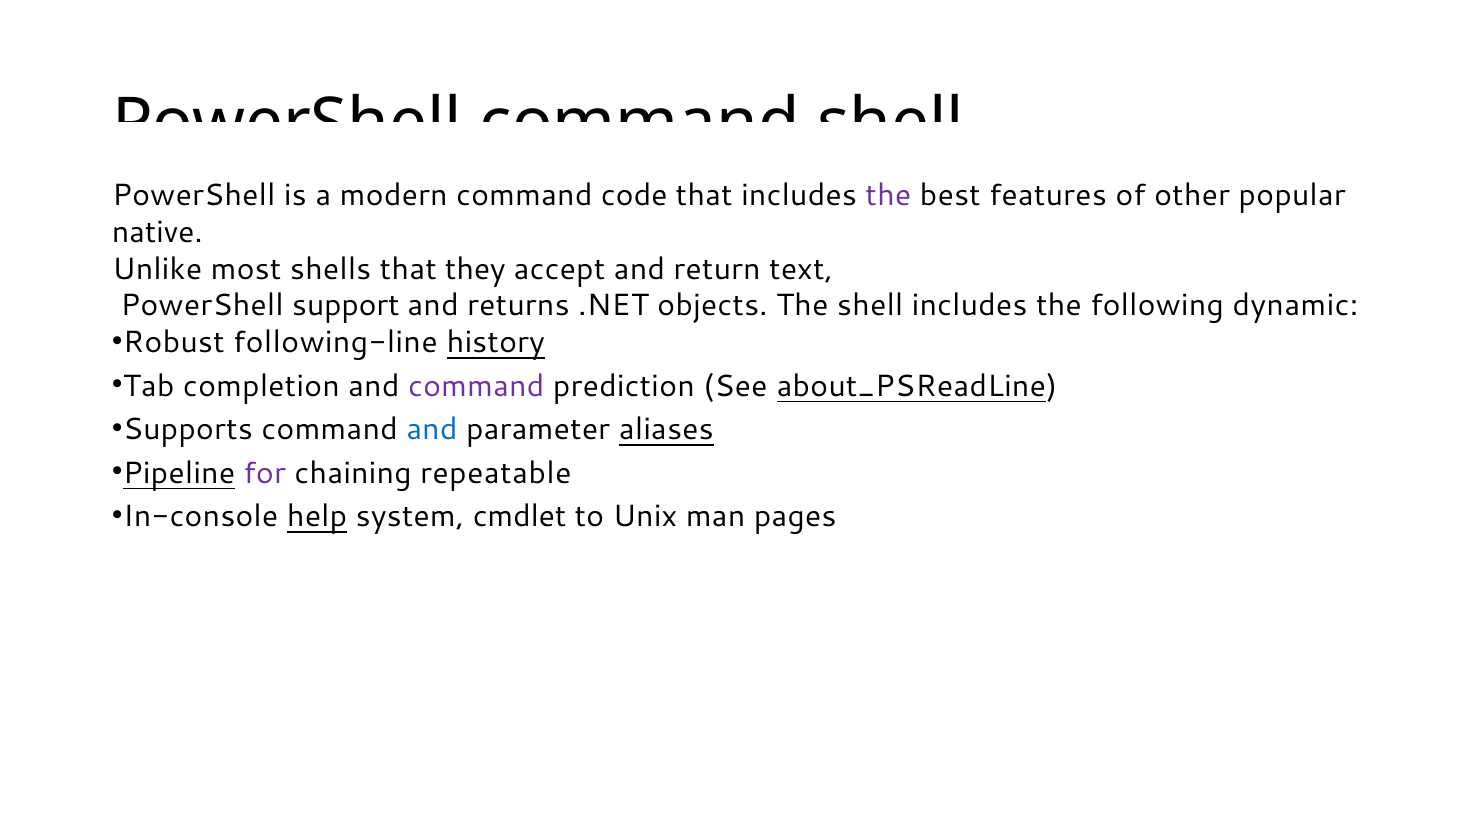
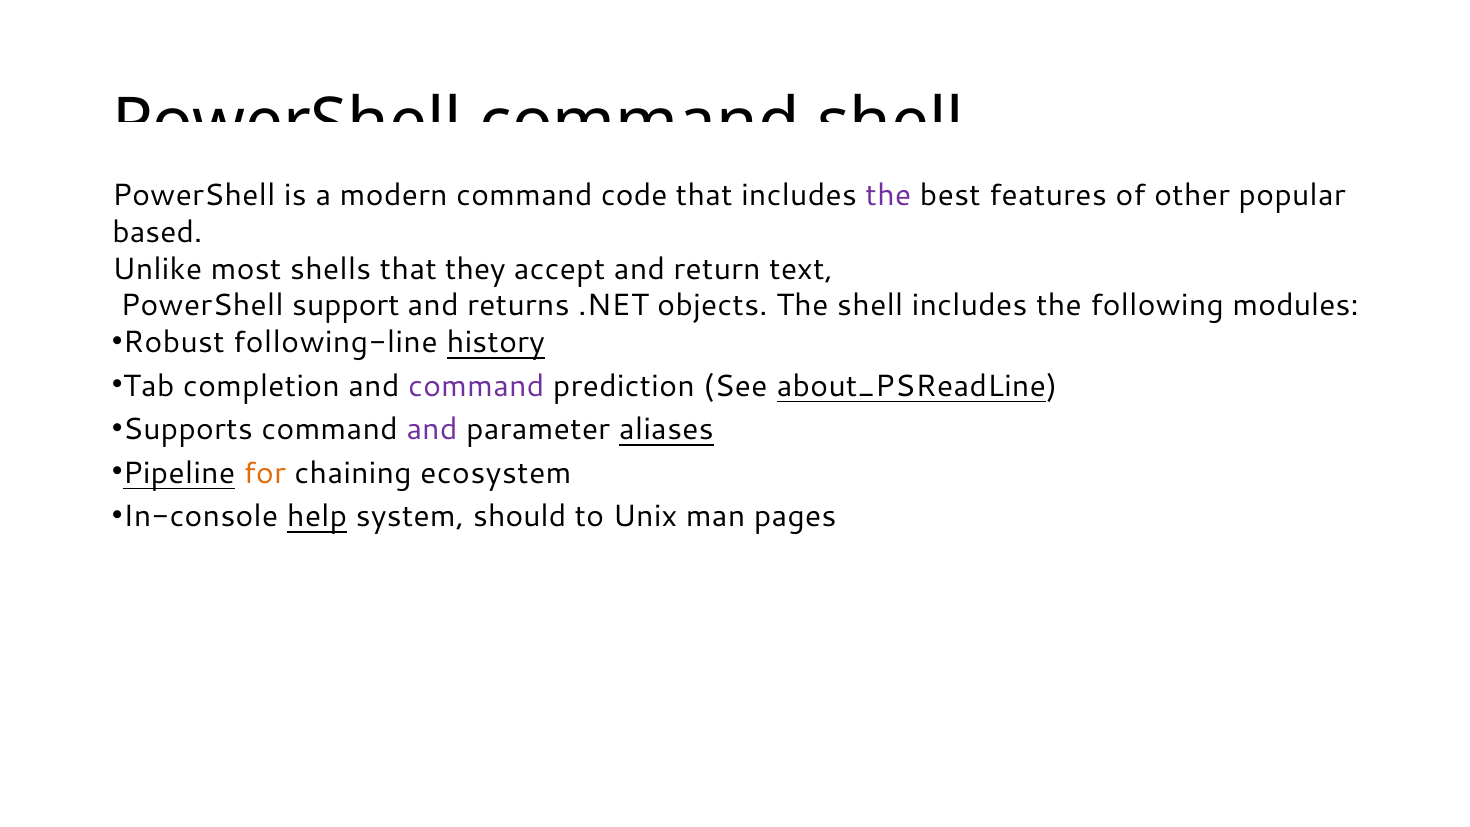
native: native -> based
dynamic: dynamic -> modules
and at (432, 429) colour: blue -> purple
for colour: purple -> orange
repeatable: repeatable -> ecosystem
cmdlet: cmdlet -> should
